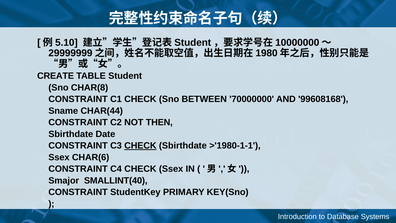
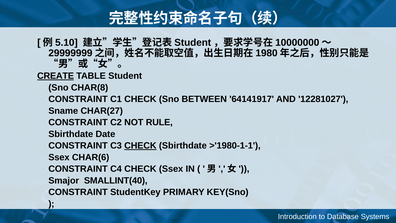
CREATE underline: none -> present
70000000: 70000000 -> 64141917
99608168: 99608168 -> 12281027
CHAR(44: CHAR(44 -> CHAR(27
THEN: THEN -> RULE
